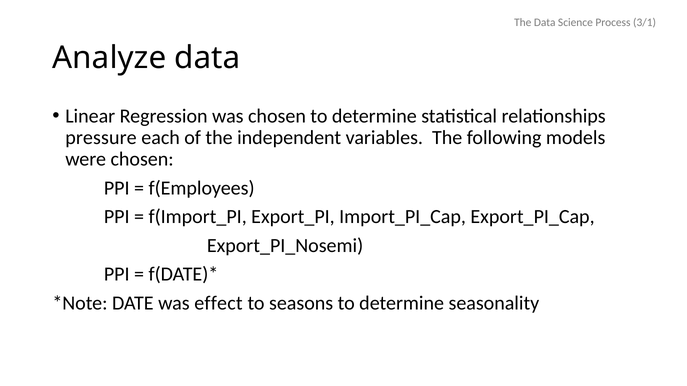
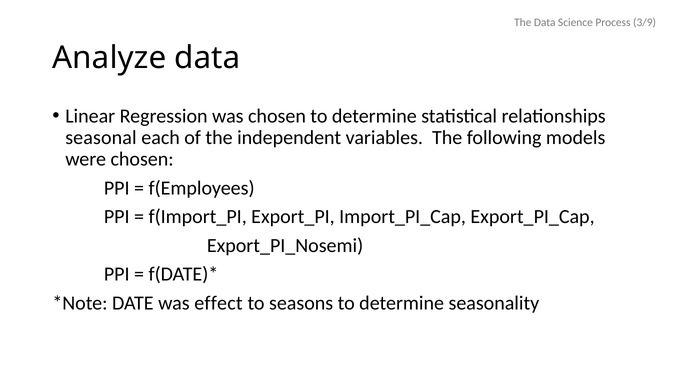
3/1: 3/1 -> 3/9
pressure: pressure -> seasonal
